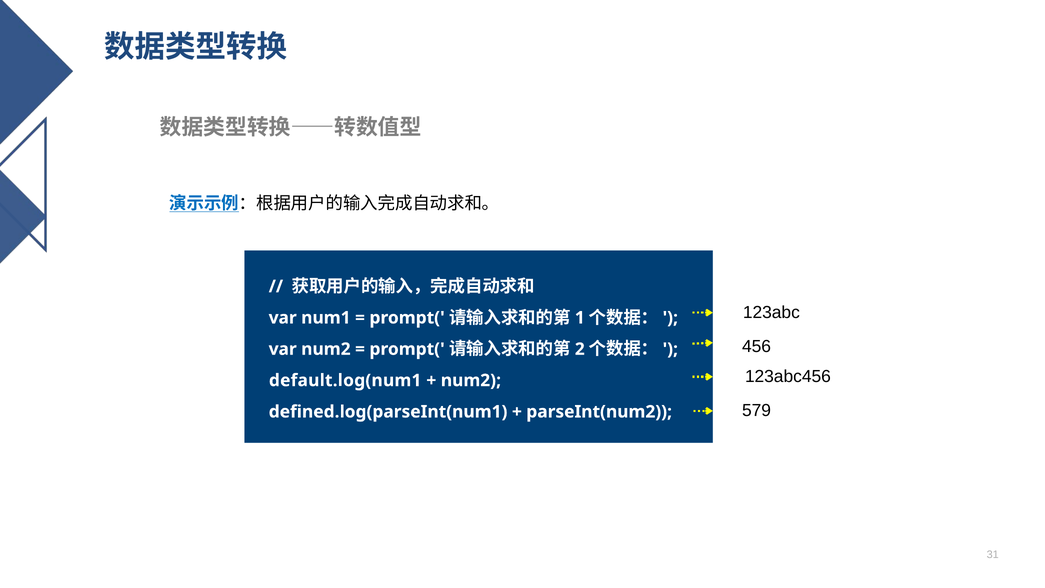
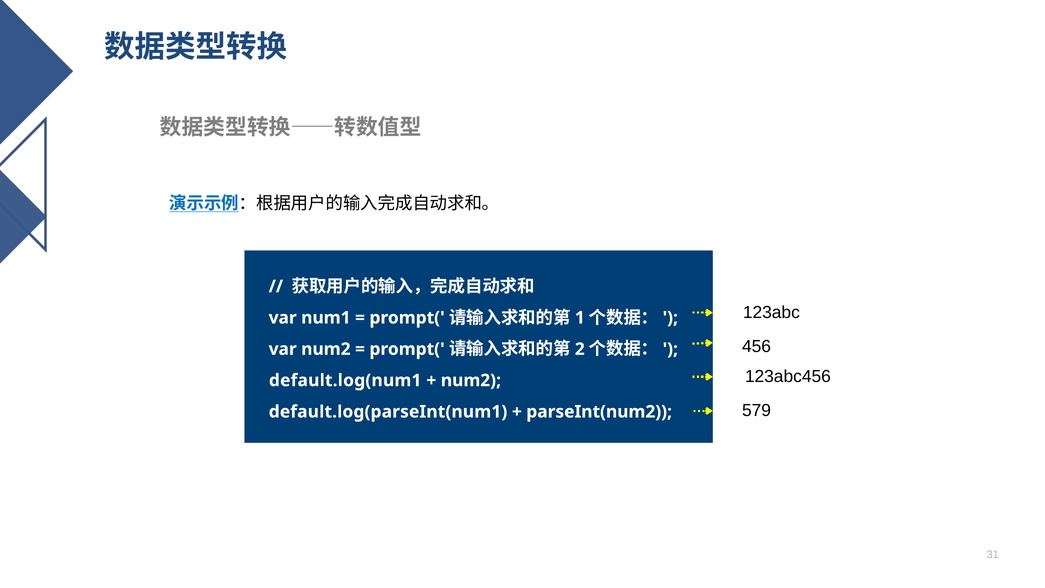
defined.log(parseInt(num1: defined.log(parseInt(num1 -> default.log(parseInt(num1
